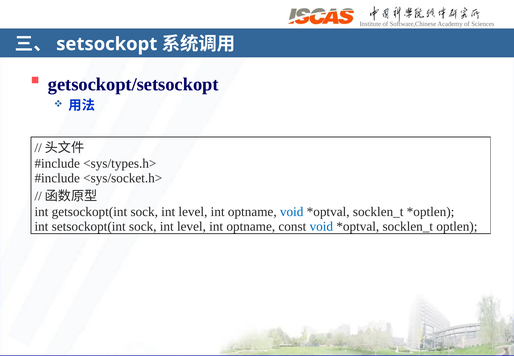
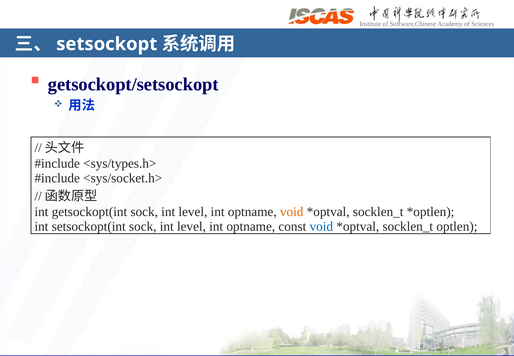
void at (292, 212) colour: blue -> orange
